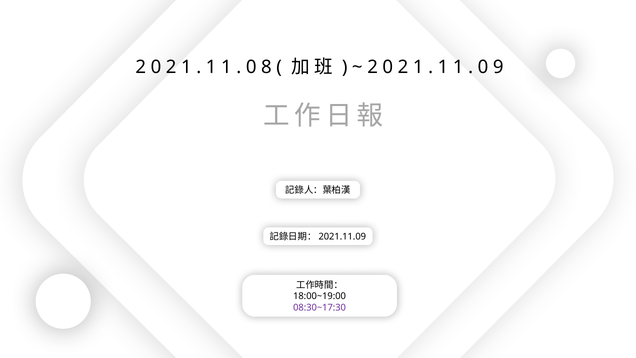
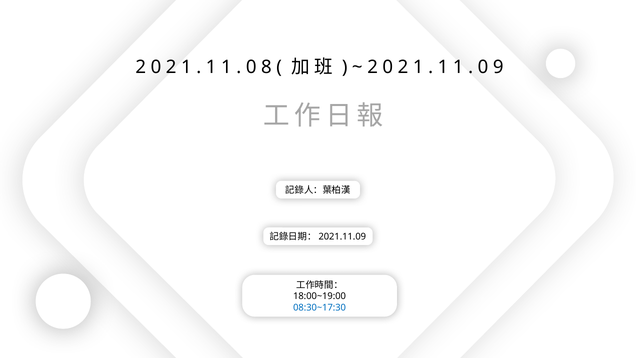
08:30~17:30 colour: purple -> blue
